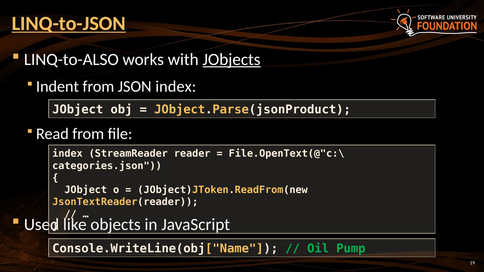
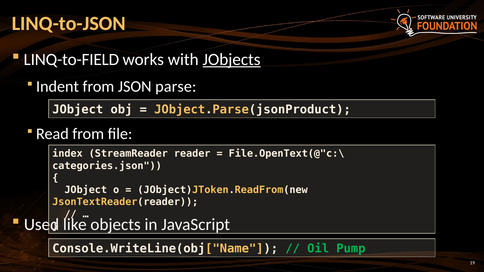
LINQ-to-JSON underline: present -> none
LINQ-to-ALSO: LINQ-to-ALSO -> LINQ-to-FIELD
JSON index: index -> parse
